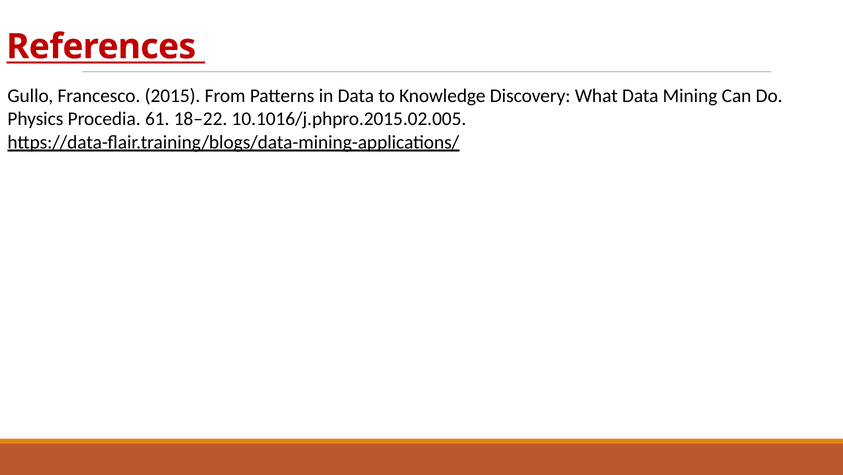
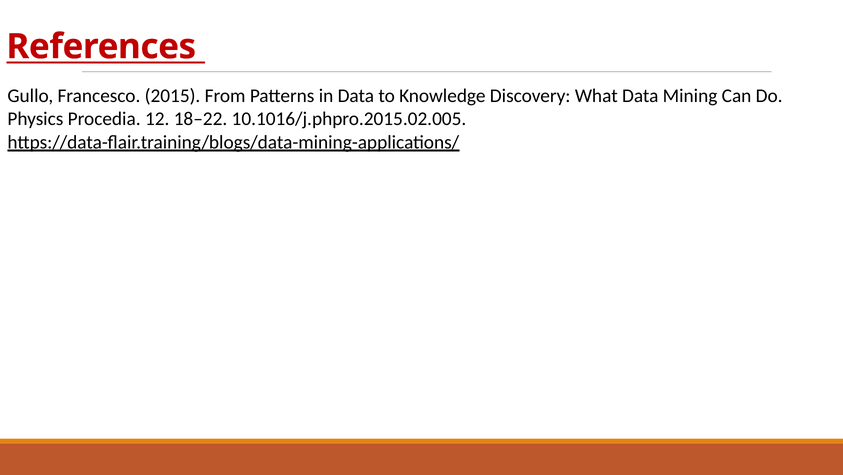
61: 61 -> 12
